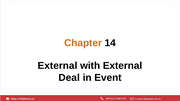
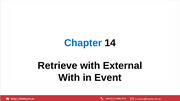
Chapter colour: orange -> blue
External at (58, 66): External -> Retrieve
Deal at (69, 78): Deal -> With
